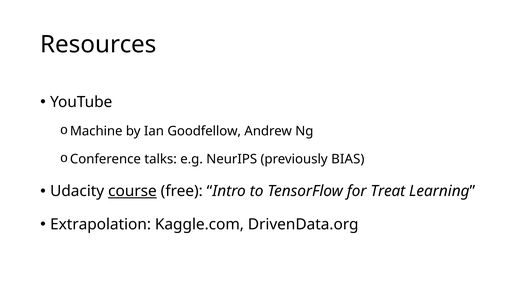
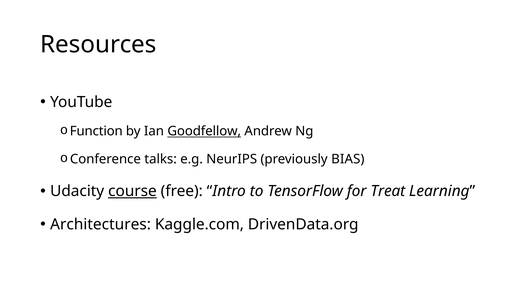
Machine: Machine -> Function
Goodfellow underline: none -> present
Extrapolation: Extrapolation -> Architectures
